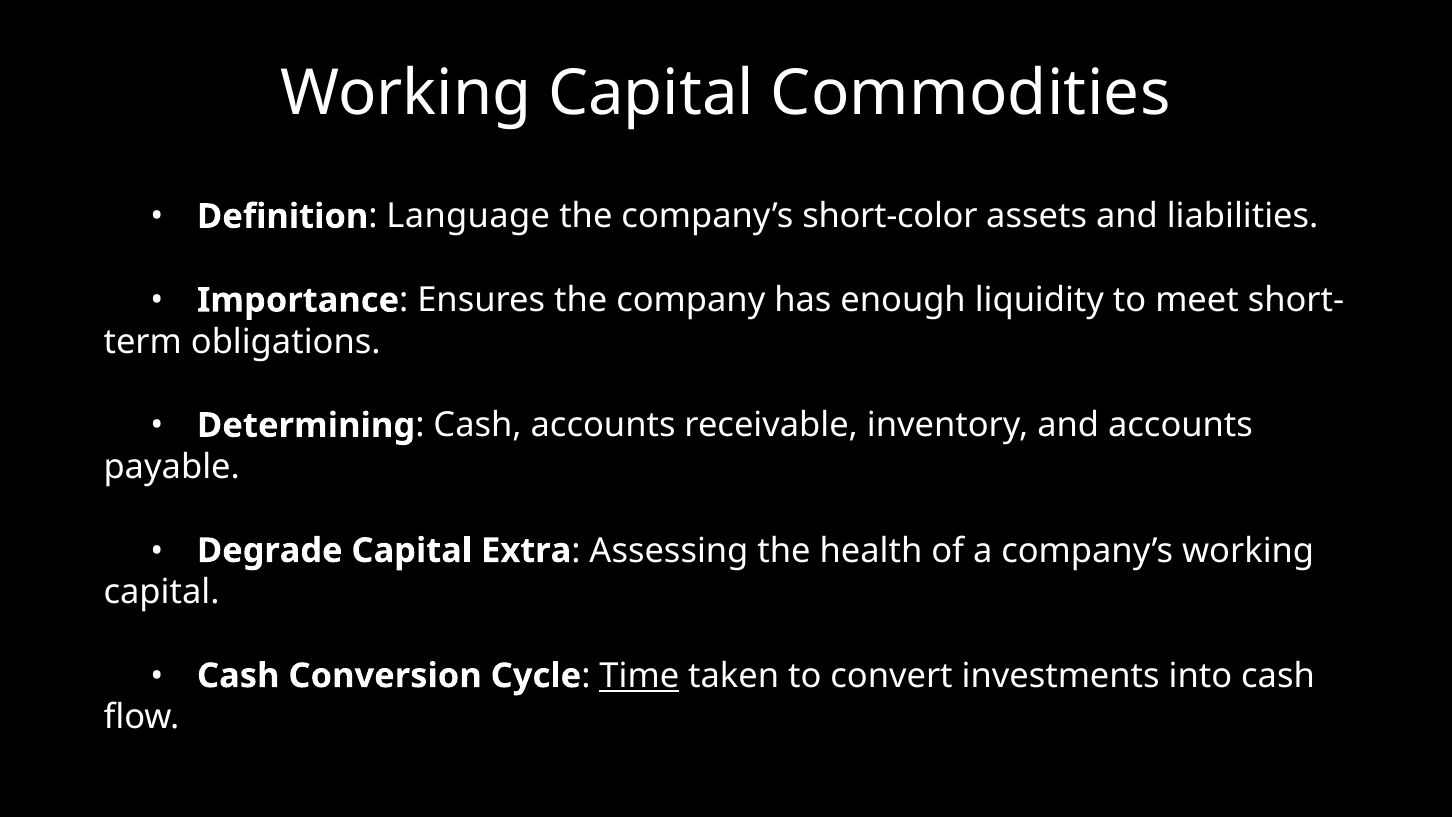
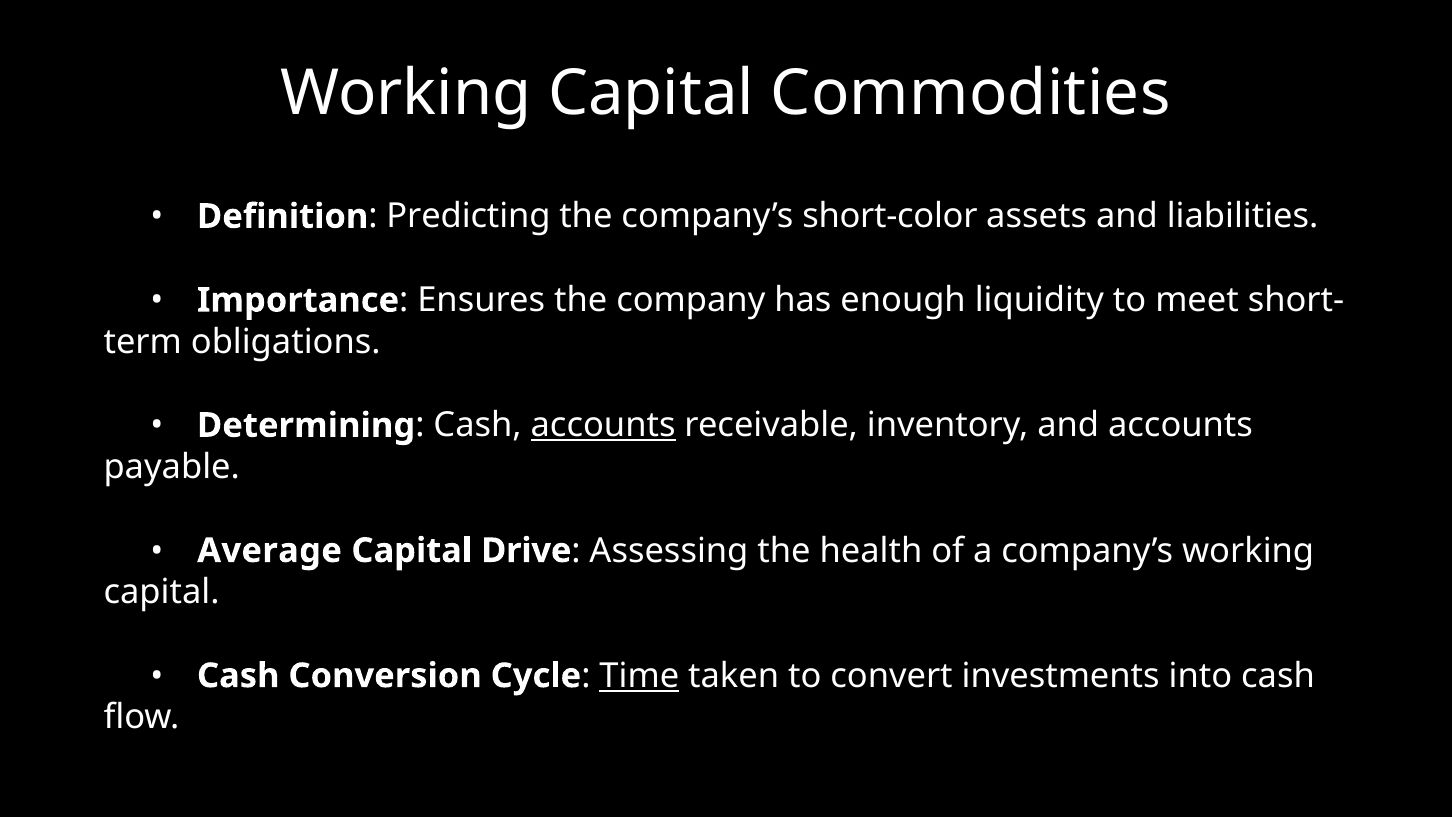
Language: Language -> Predicting
accounts at (603, 425) underline: none -> present
Degrade: Degrade -> Average
Extra: Extra -> Drive
